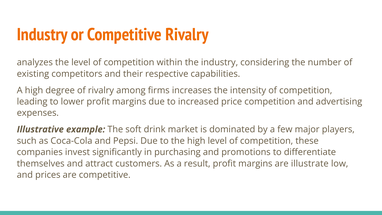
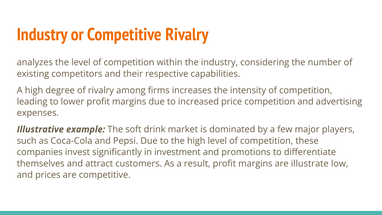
purchasing: purchasing -> investment
